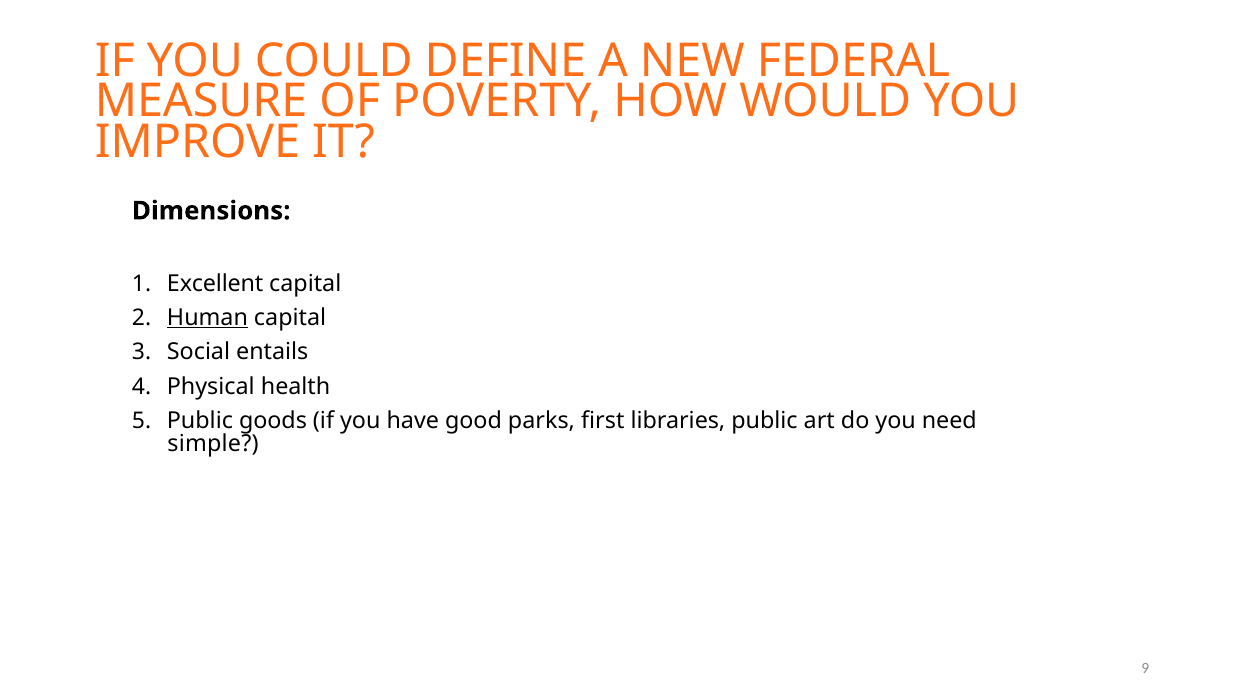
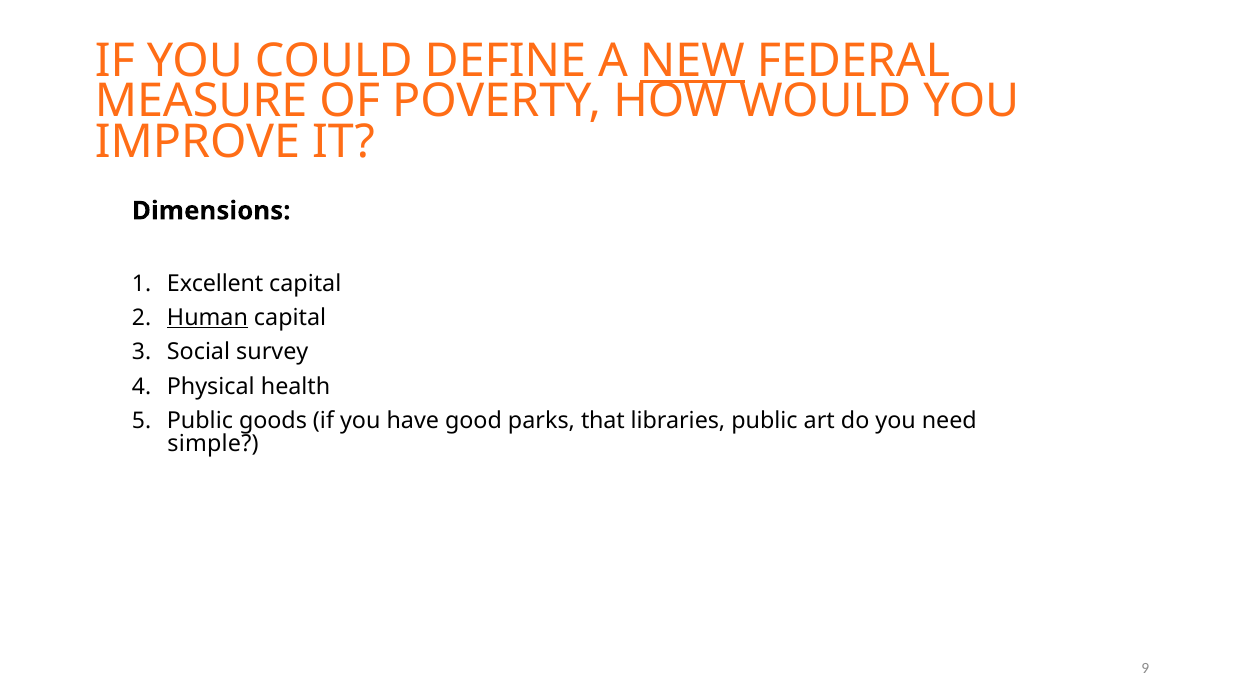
NEW underline: none -> present
entails: entails -> survey
first: first -> that
